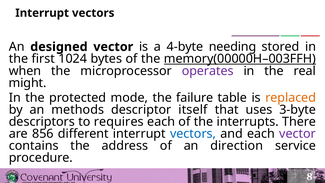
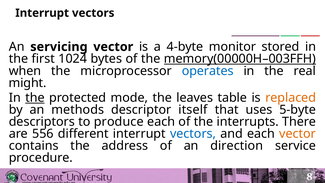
designed: designed -> servicing
needing: needing -> monitor
operates colour: purple -> blue
the at (35, 98) underline: none -> present
failure: failure -> leaves
3-byte: 3-byte -> 5-byte
requires: requires -> produce
856: 856 -> 556
vector at (298, 134) colour: purple -> orange
